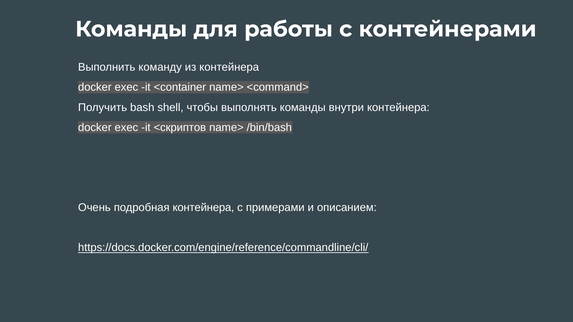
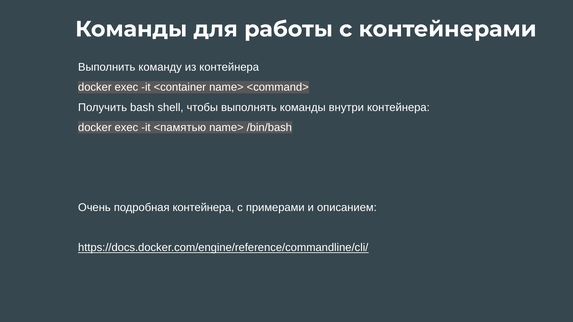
<скриптов: <скриптов -> <памятью
